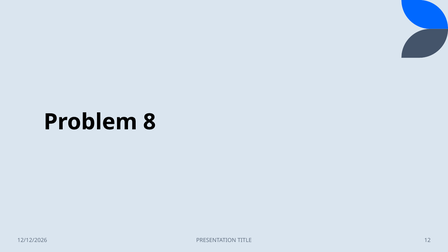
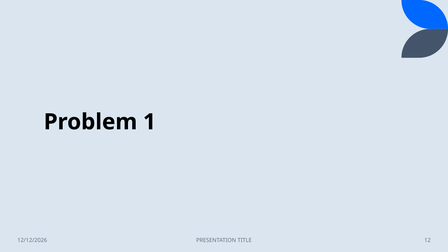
8: 8 -> 1
